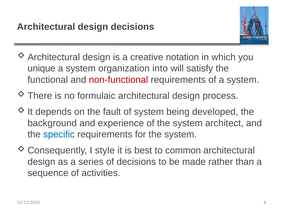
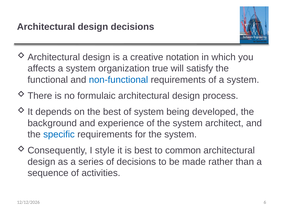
unique: unique -> affects
into: into -> true
non-functional colour: red -> blue
the fault: fault -> best
